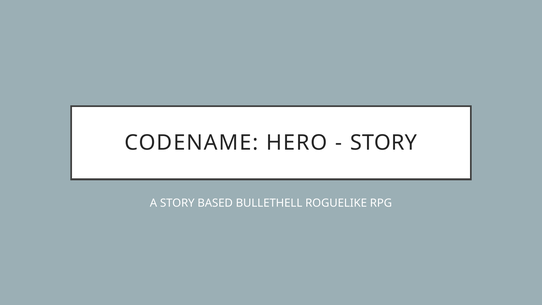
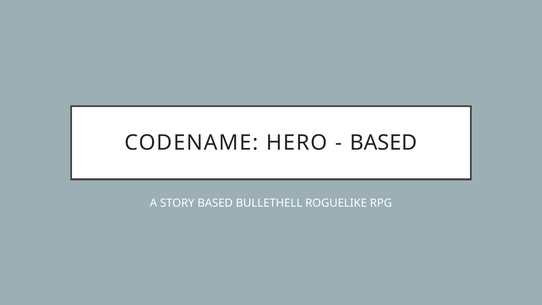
STORY at (383, 143): STORY -> BASED
